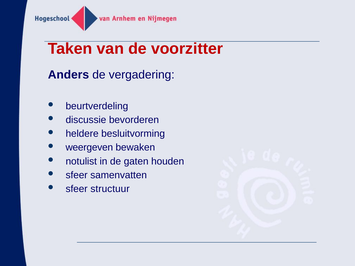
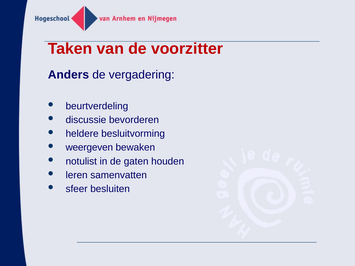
sfeer at (77, 175): sfeer -> leren
structuur: structuur -> besluiten
